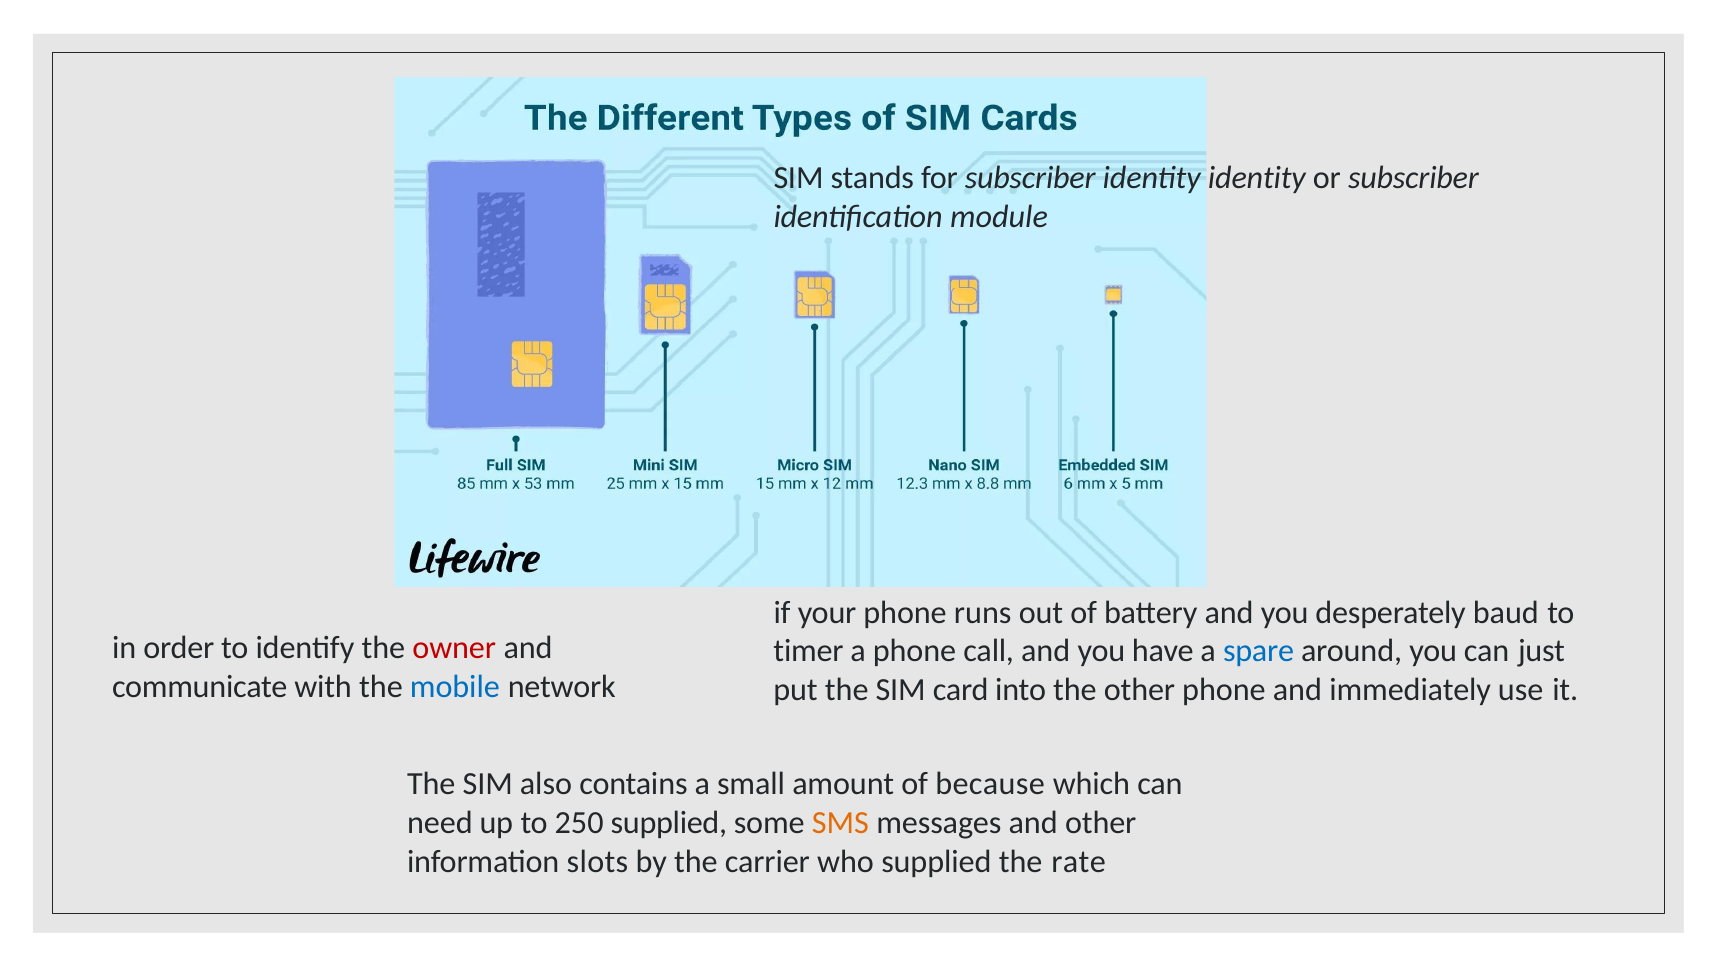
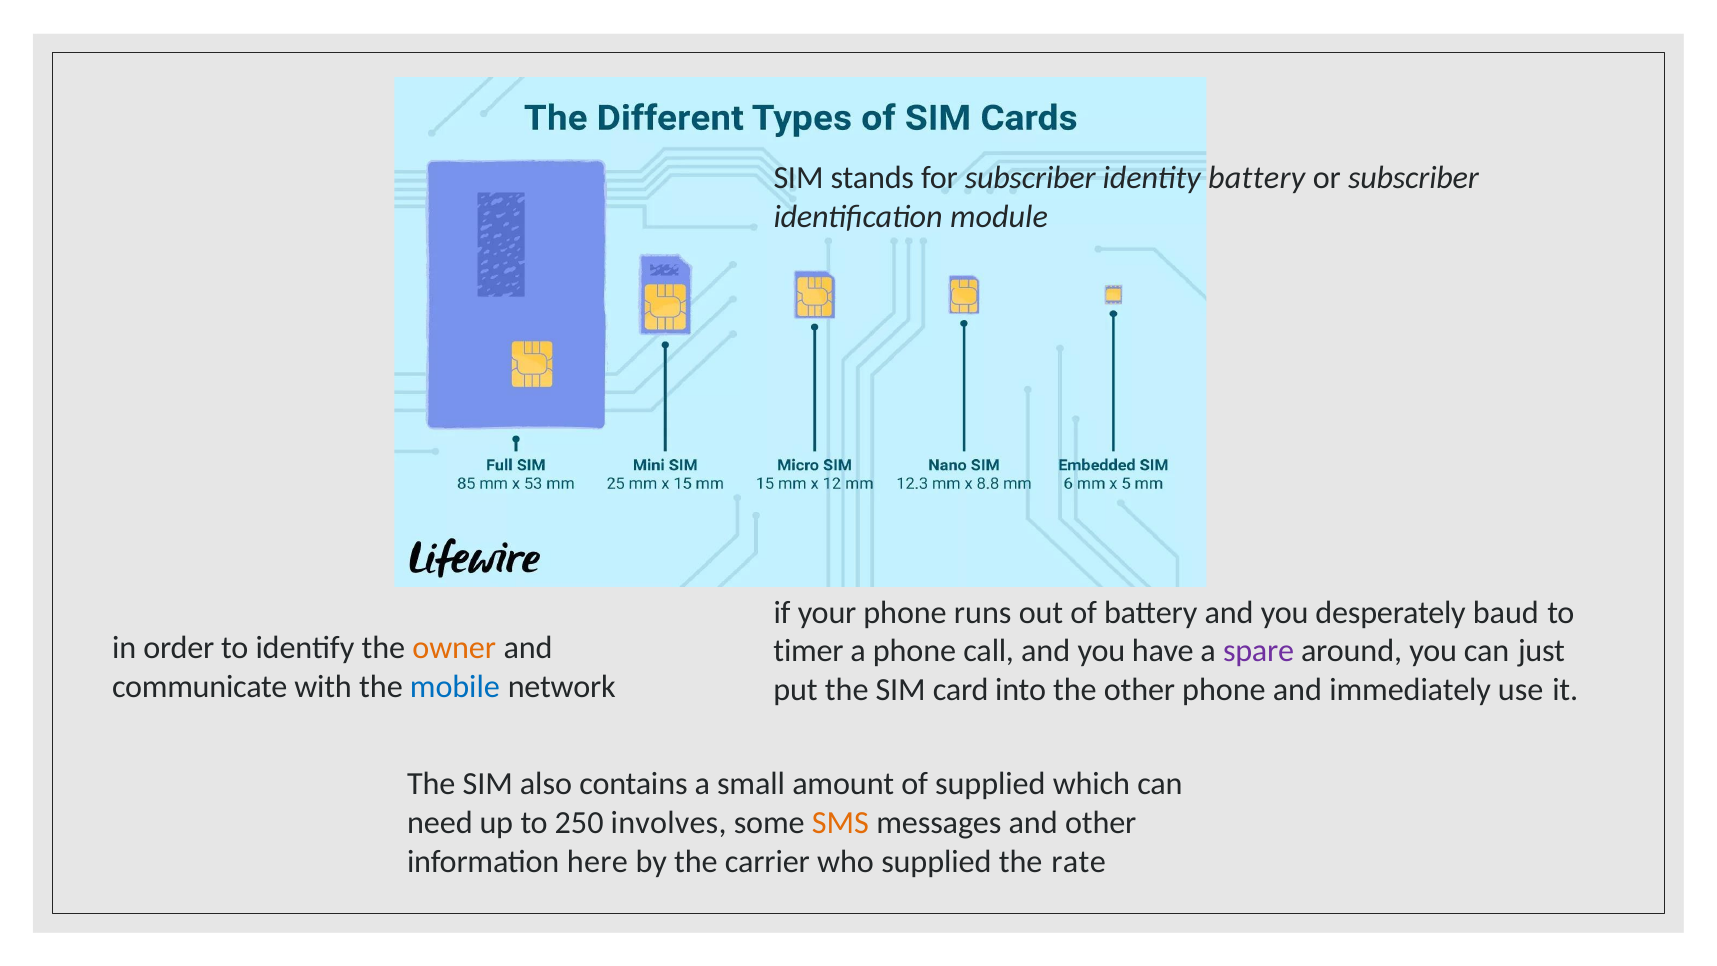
identity identity: identity -> battery
owner colour: red -> orange
spare colour: blue -> purple
of because: because -> supplied
250 supplied: supplied -> involves
slots: slots -> here
